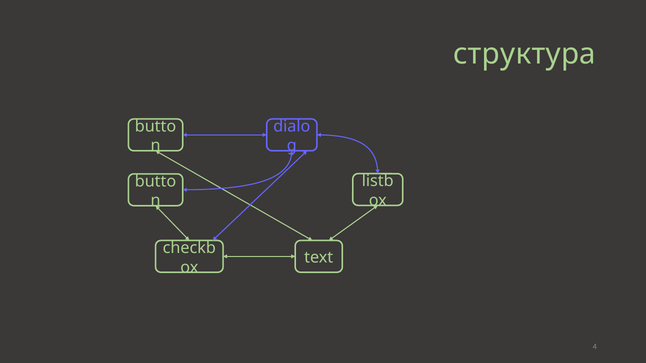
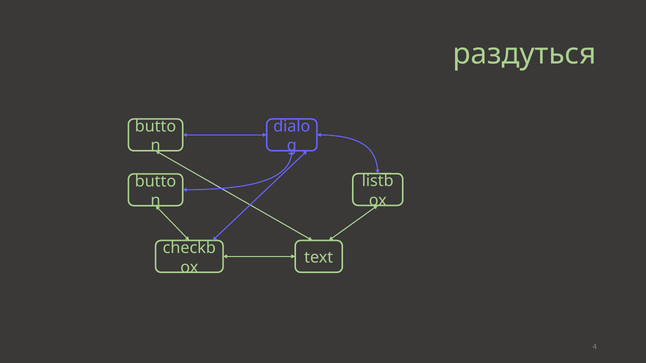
структура: структура -> раздуться
